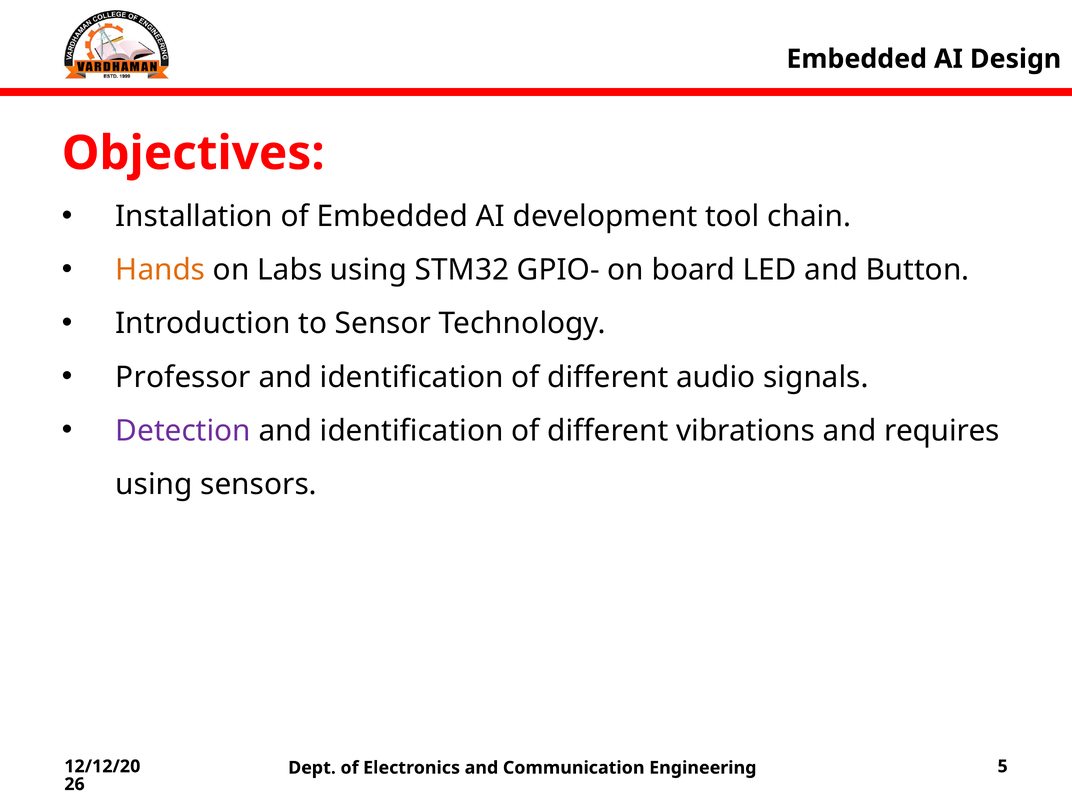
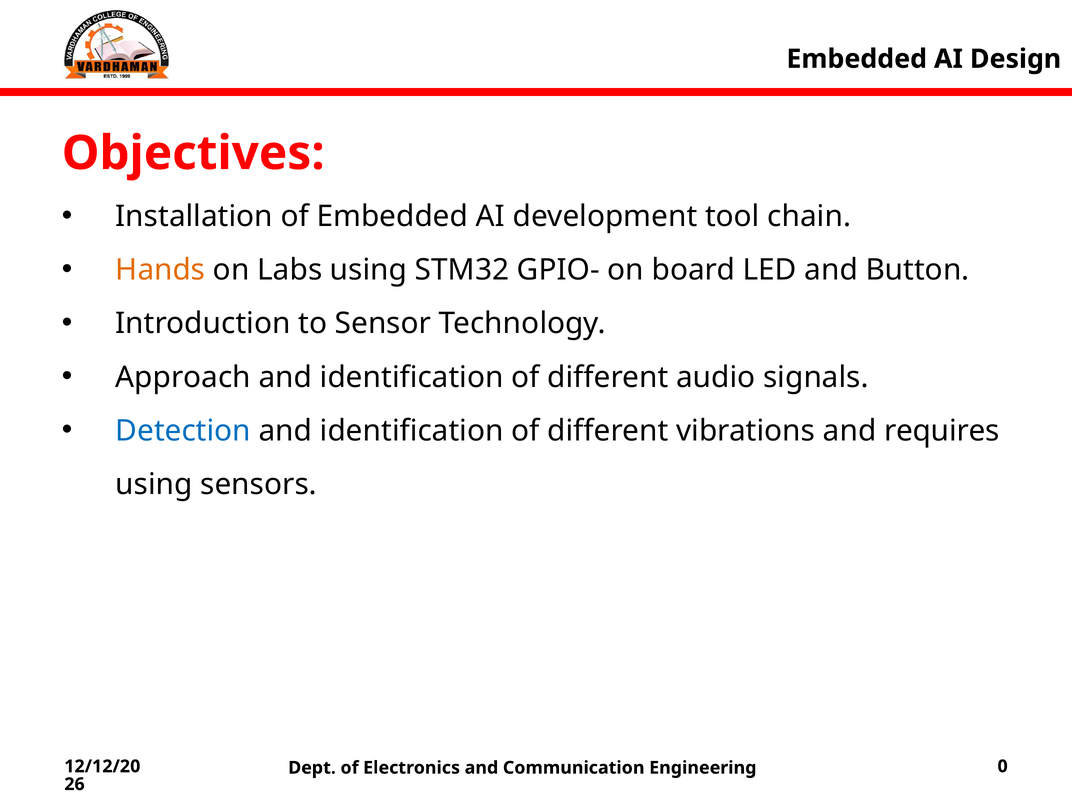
Professor: Professor -> Approach
Detection colour: purple -> blue
5: 5 -> 0
